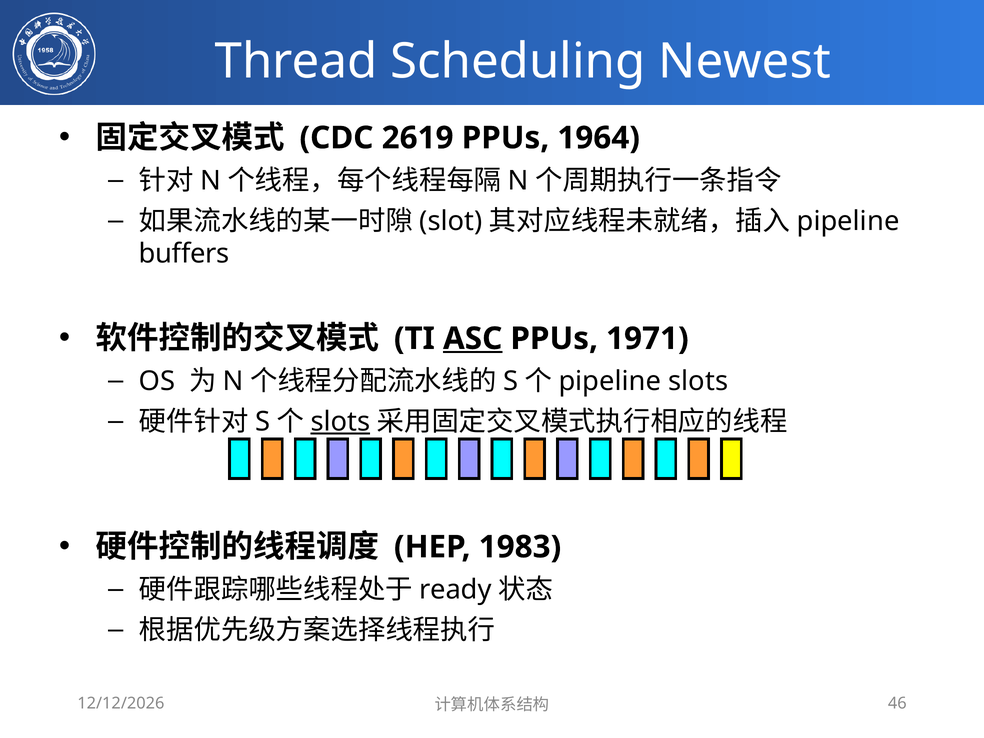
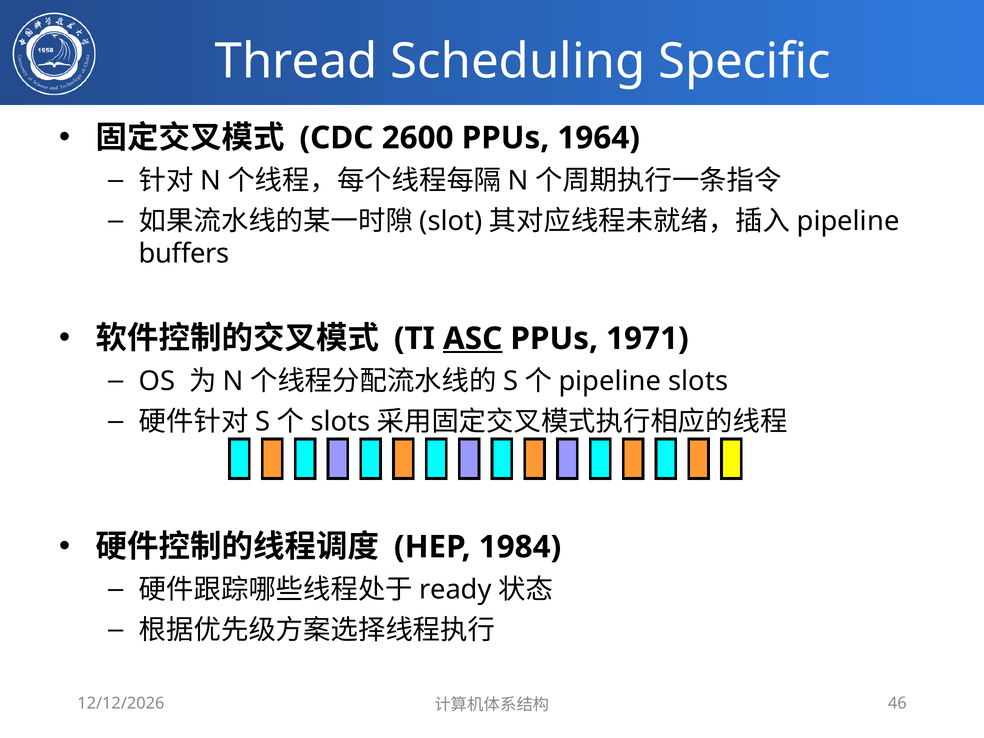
Newest: Newest -> Specific
2619: 2619 -> 2600
slots at (340, 422) underline: present -> none
1983: 1983 -> 1984
